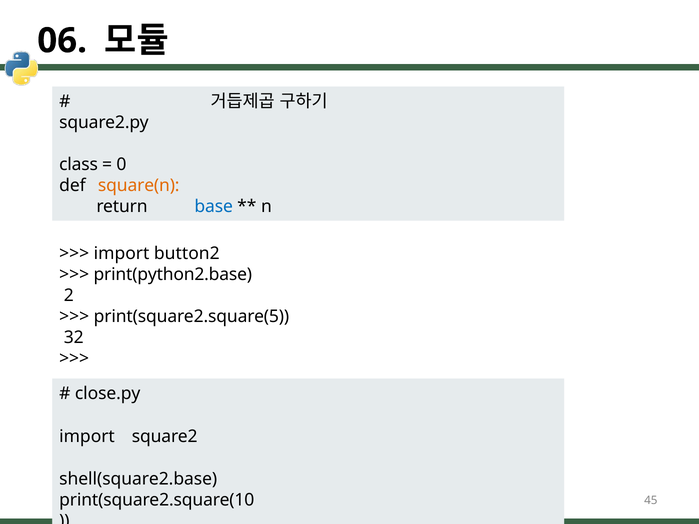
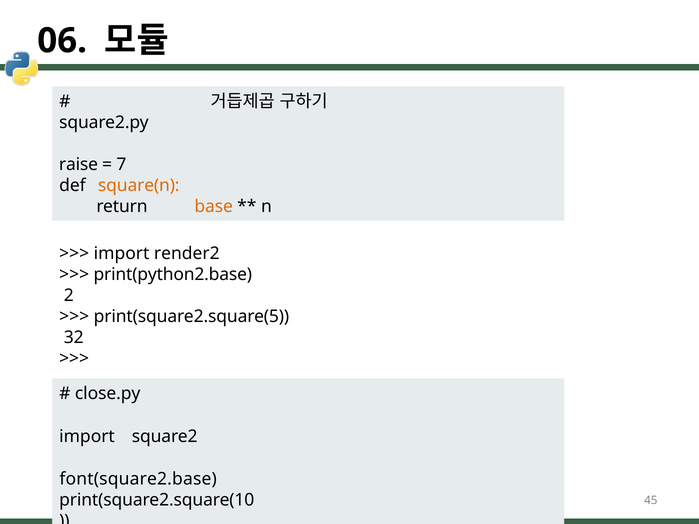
class: class -> raise
0: 0 -> 7
base colour: blue -> orange
button2: button2 -> render2
shell(square2.base: shell(square2.base -> font(square2.base
